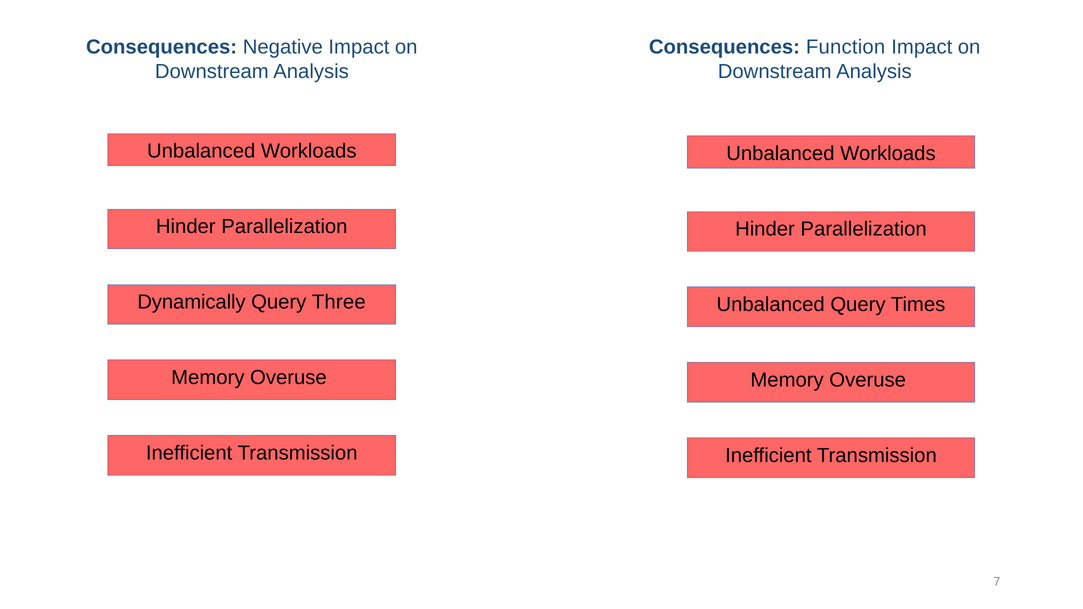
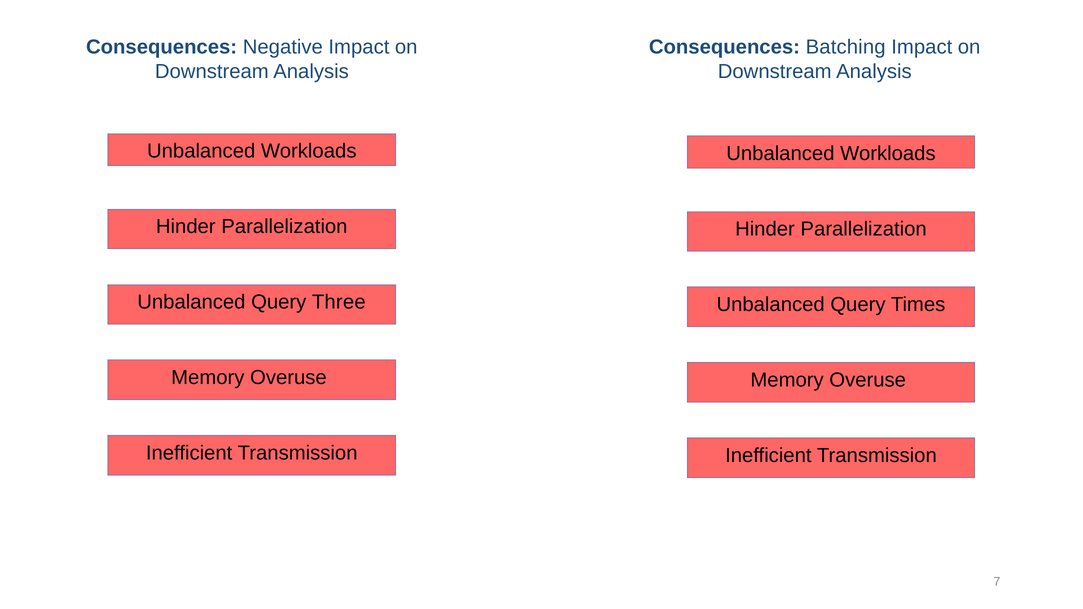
Function: Function -> Batching
Dynamically at (191, 302): Dynamically -> Unbalanced
